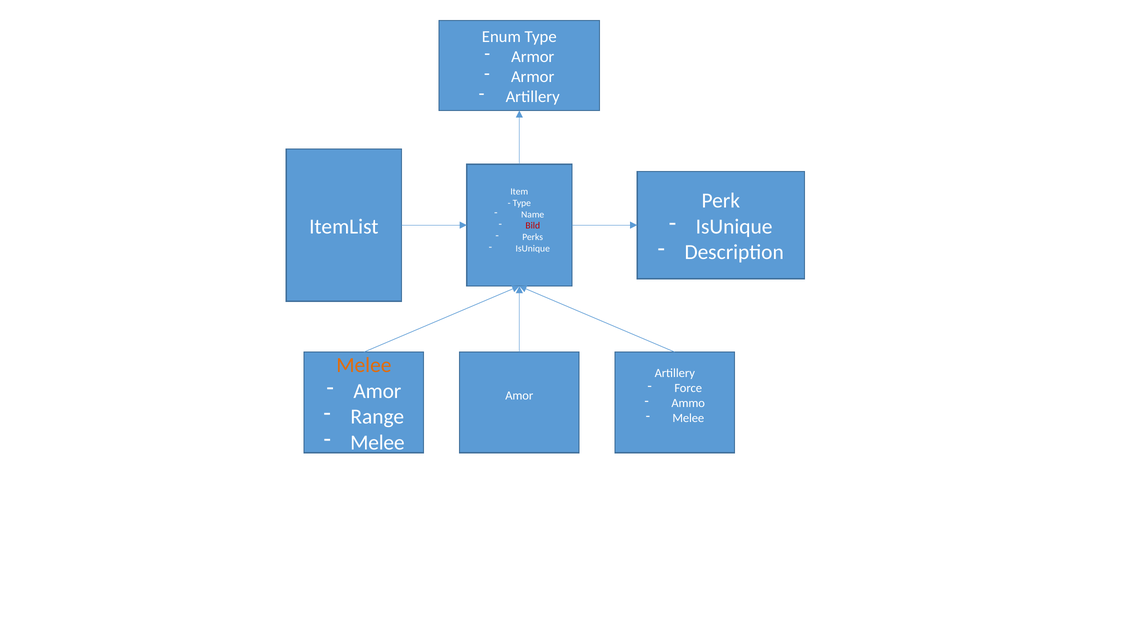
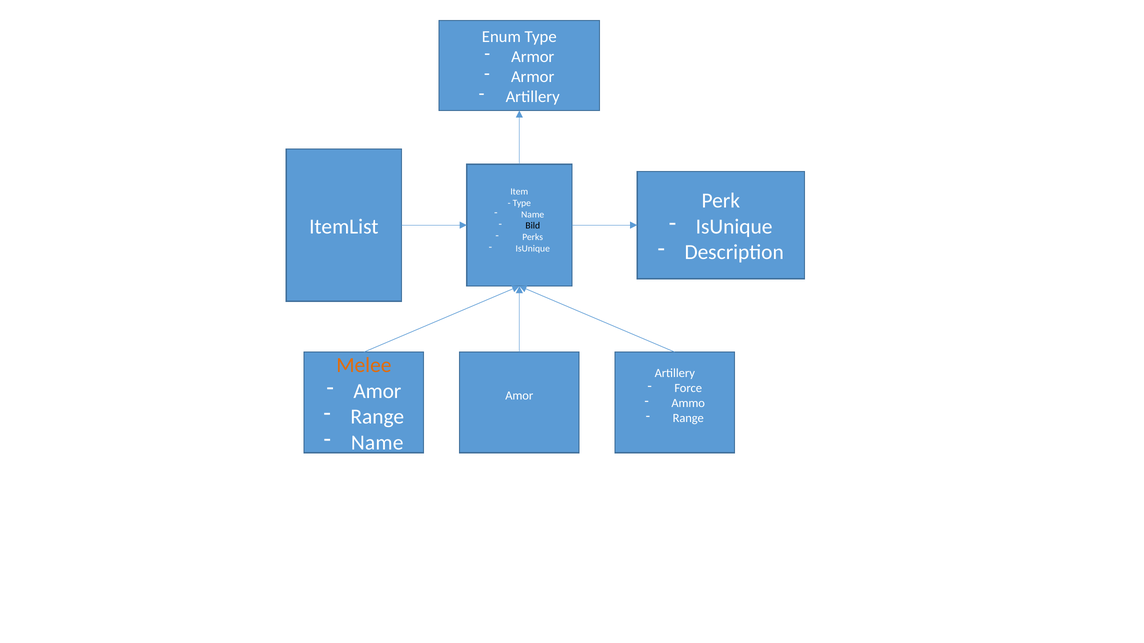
Bild colour: red -> black
Melee at (688, 419): Melee -> Range
Melee at (377, 443): Melee -> Name
